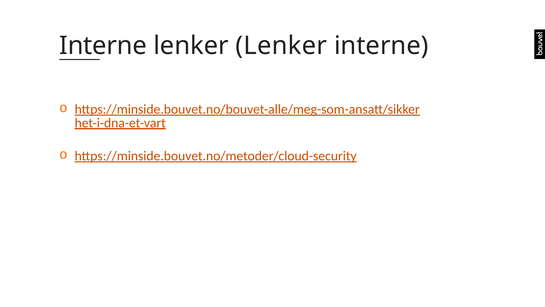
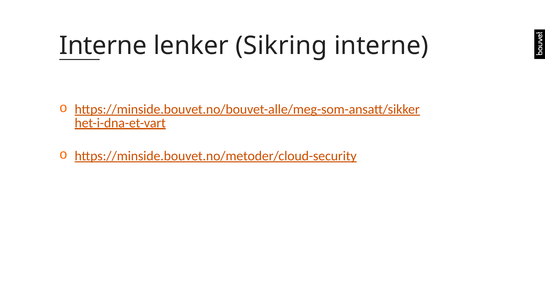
lenker Lenker: Lenker -> Sikring
